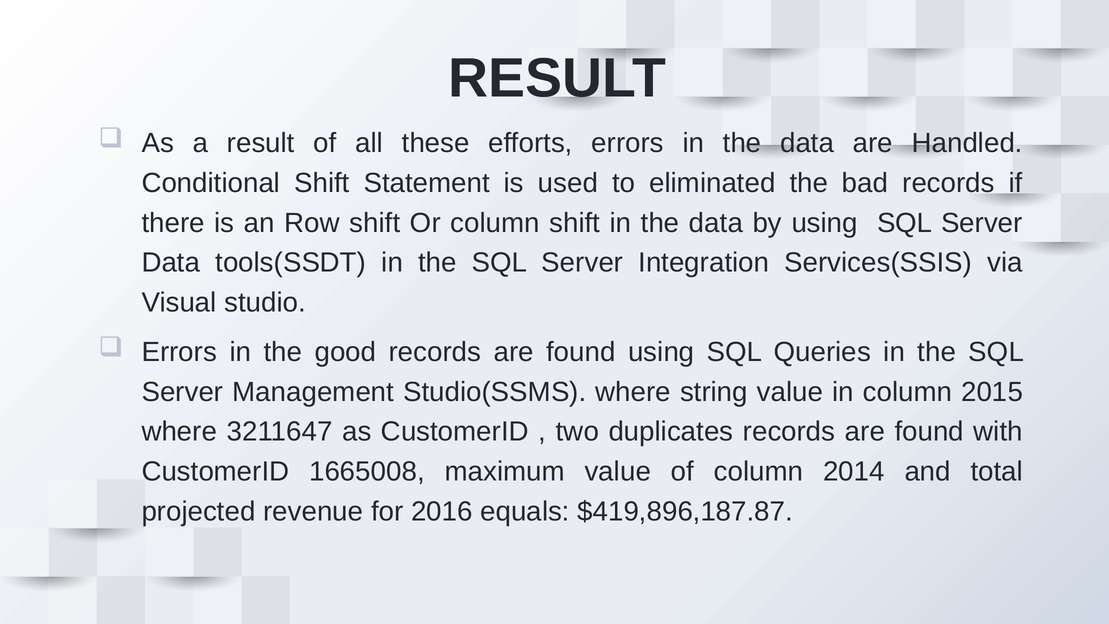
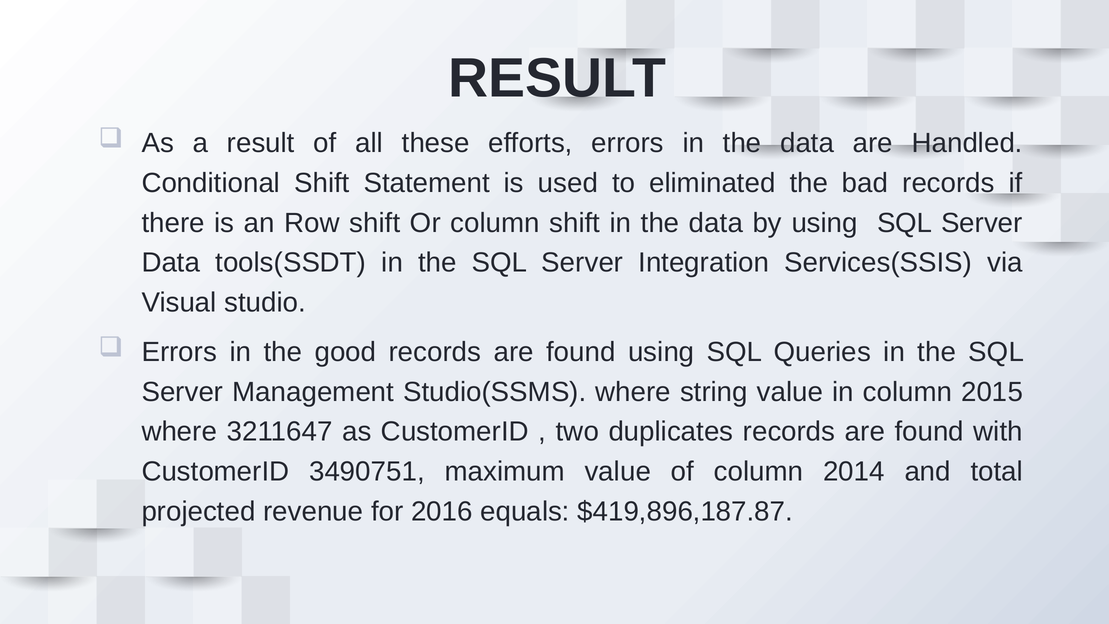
1665008: 1665008 -> 3490751
